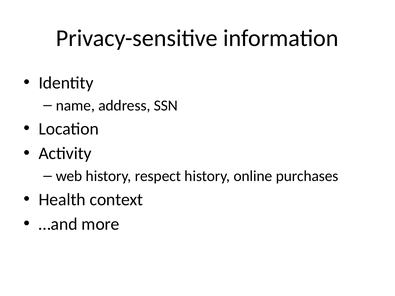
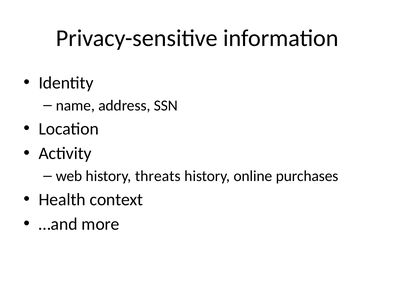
respect: respect -> threats
